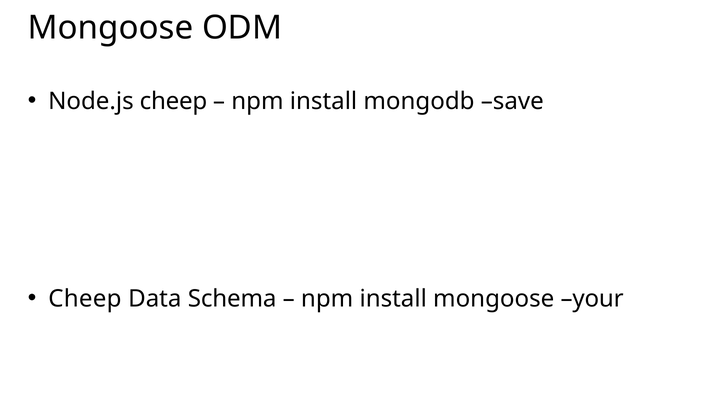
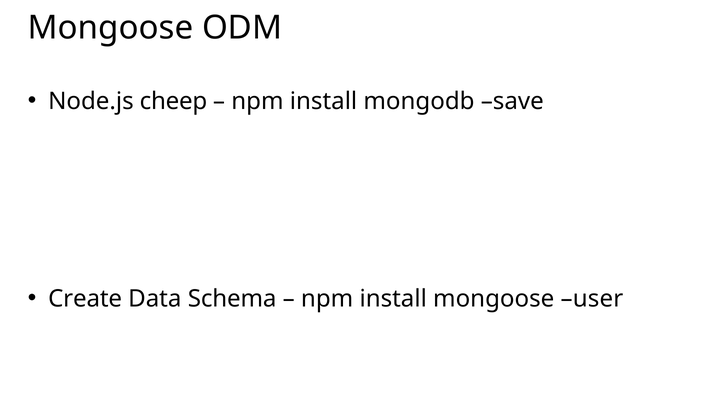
Cheep at (85, 298): Cheep -> Create
your: your -> user
